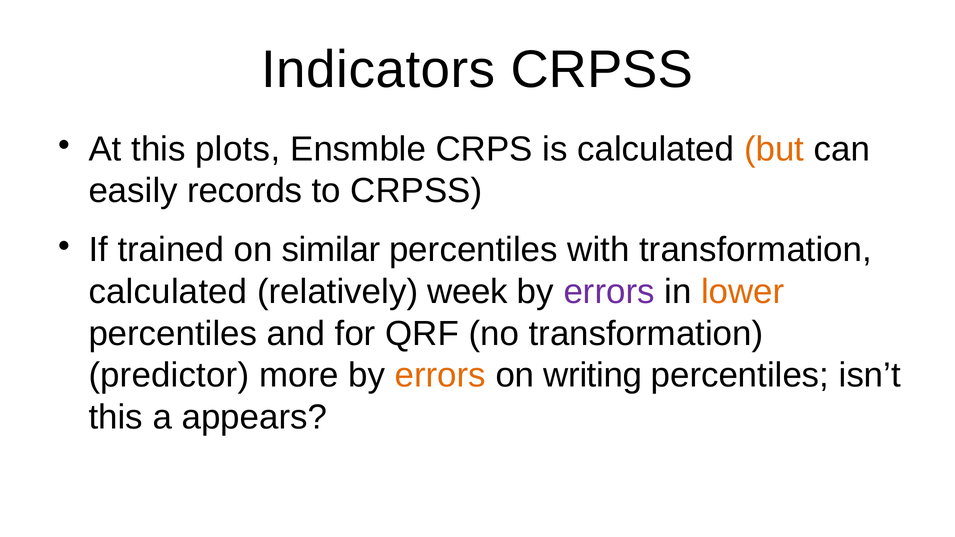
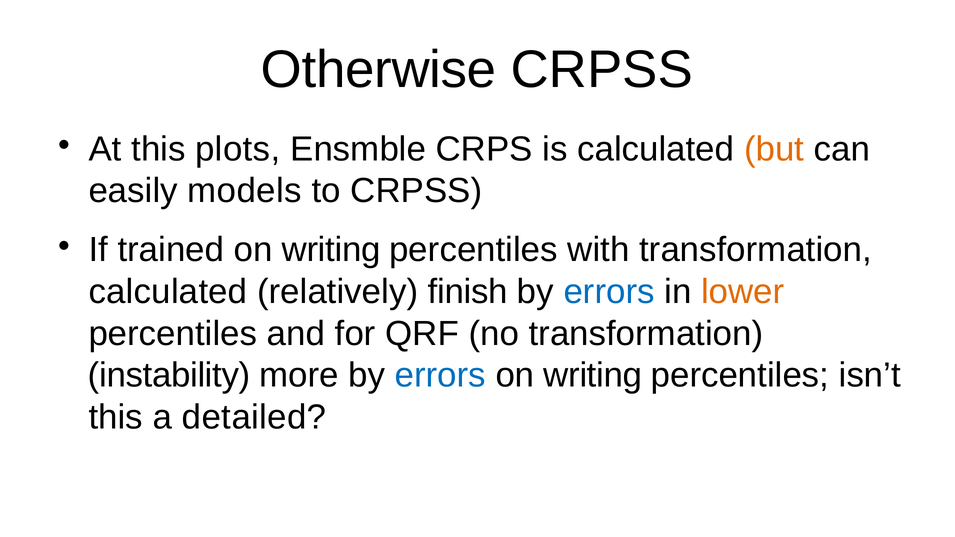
Indicators: Indicators -> Otherwise
records: records -> models
trained on similar: similar -> writing
week: week -> finish
errors at (609, 292) colour: purple -> blue
predictor: predictor -> instability
errors at (440, 376) colour: orange -> blue
appears: appears -> detailed
